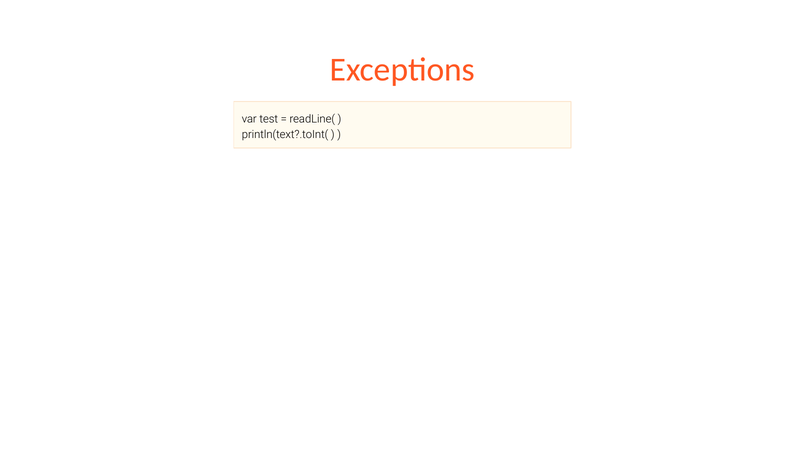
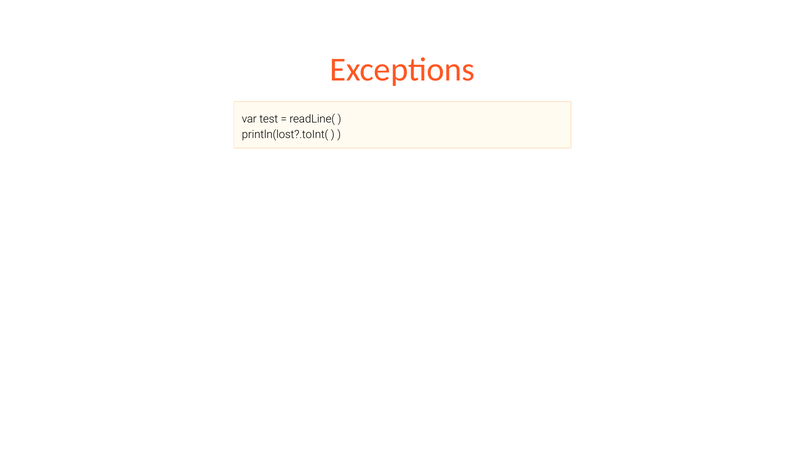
println(text?.toInt(: println(text?.toInt( -> println(lost?.toInt(
